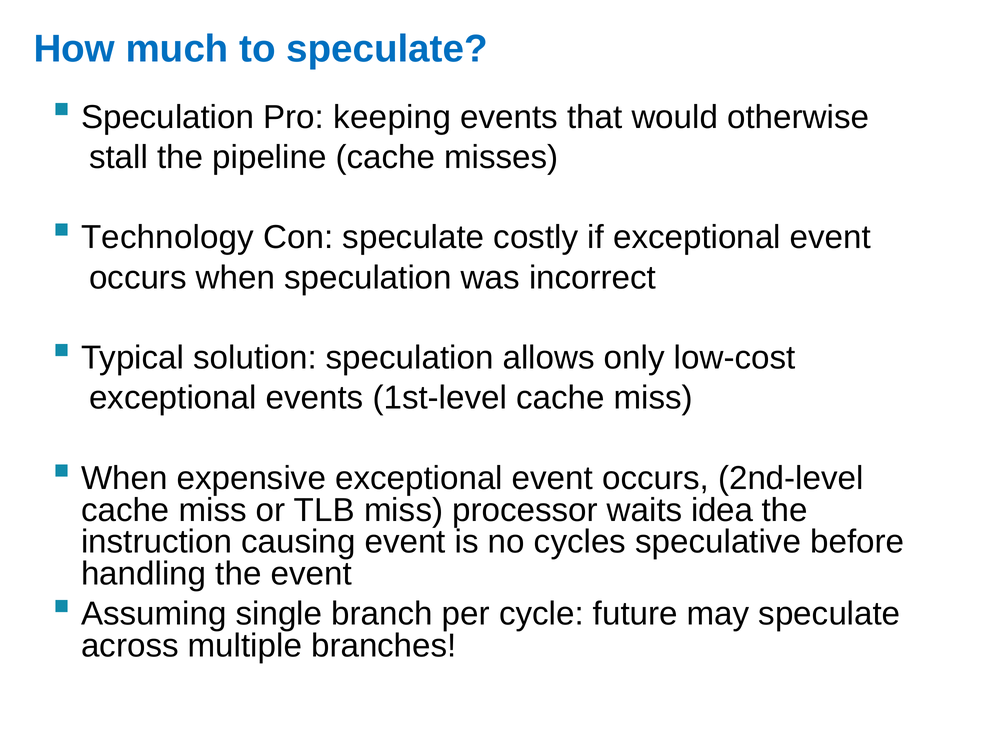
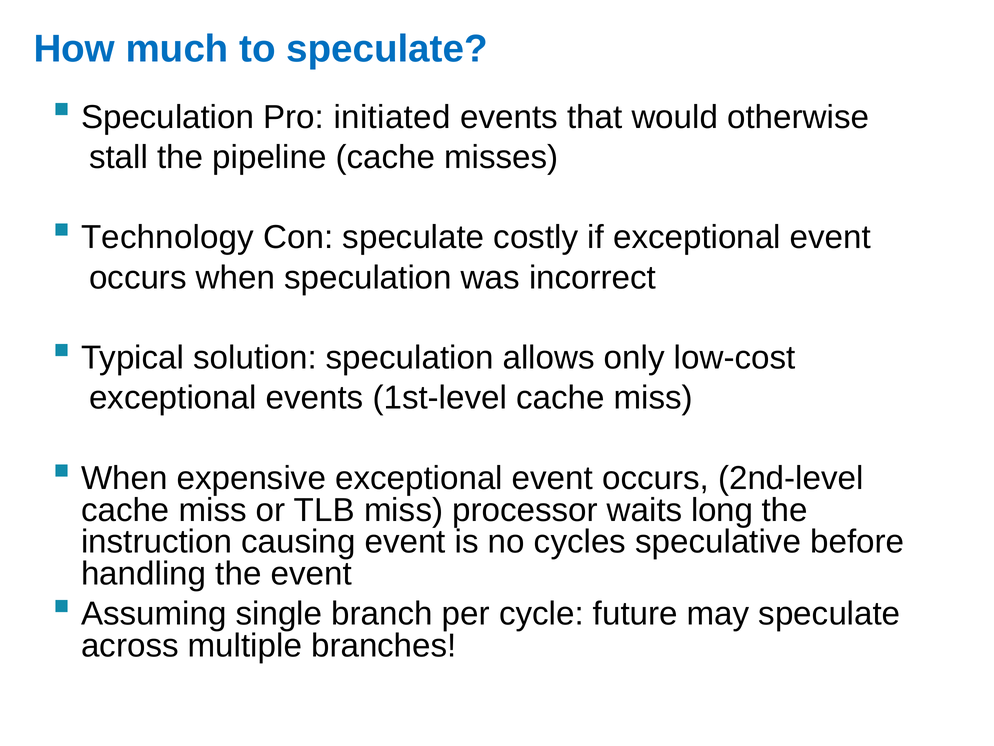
keeping: keeping -> initiated
idea: idea -> long
